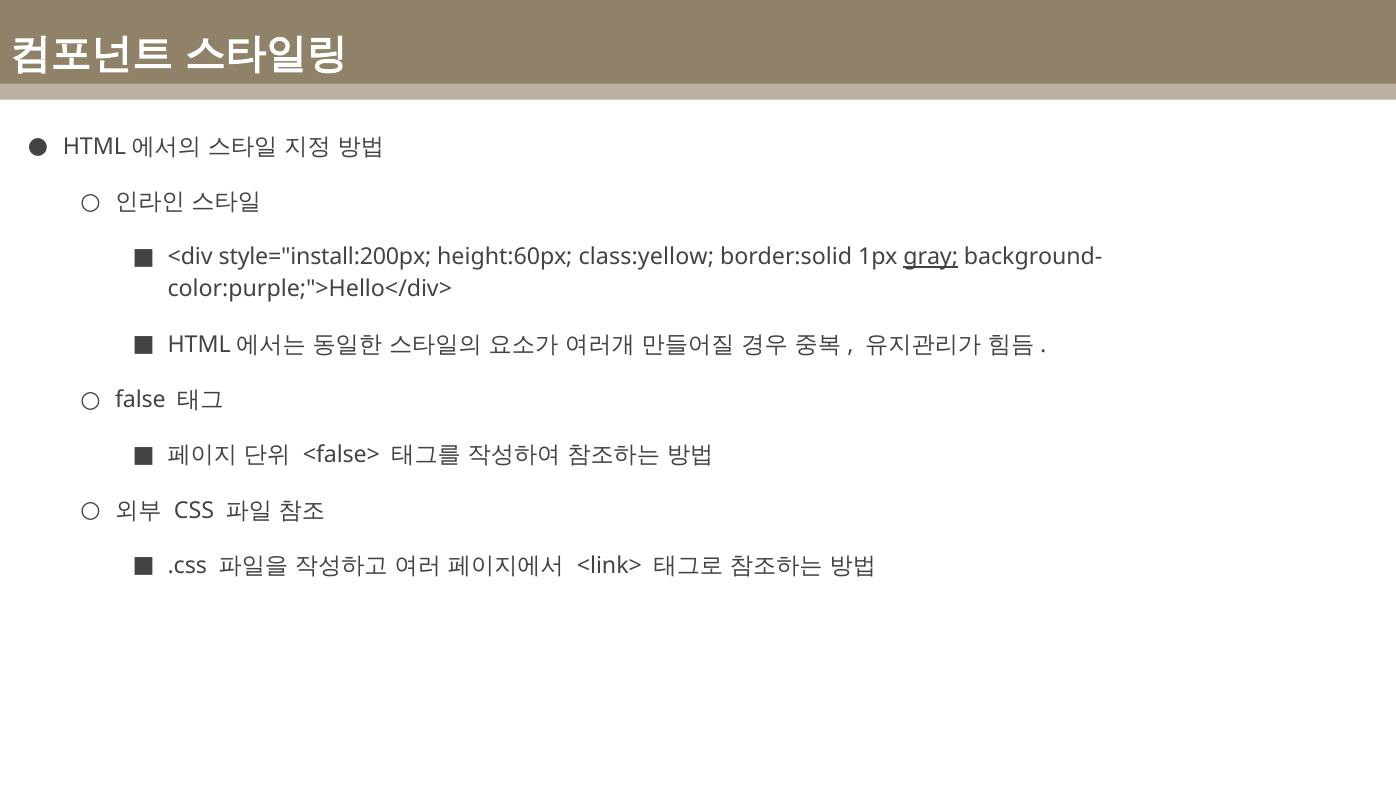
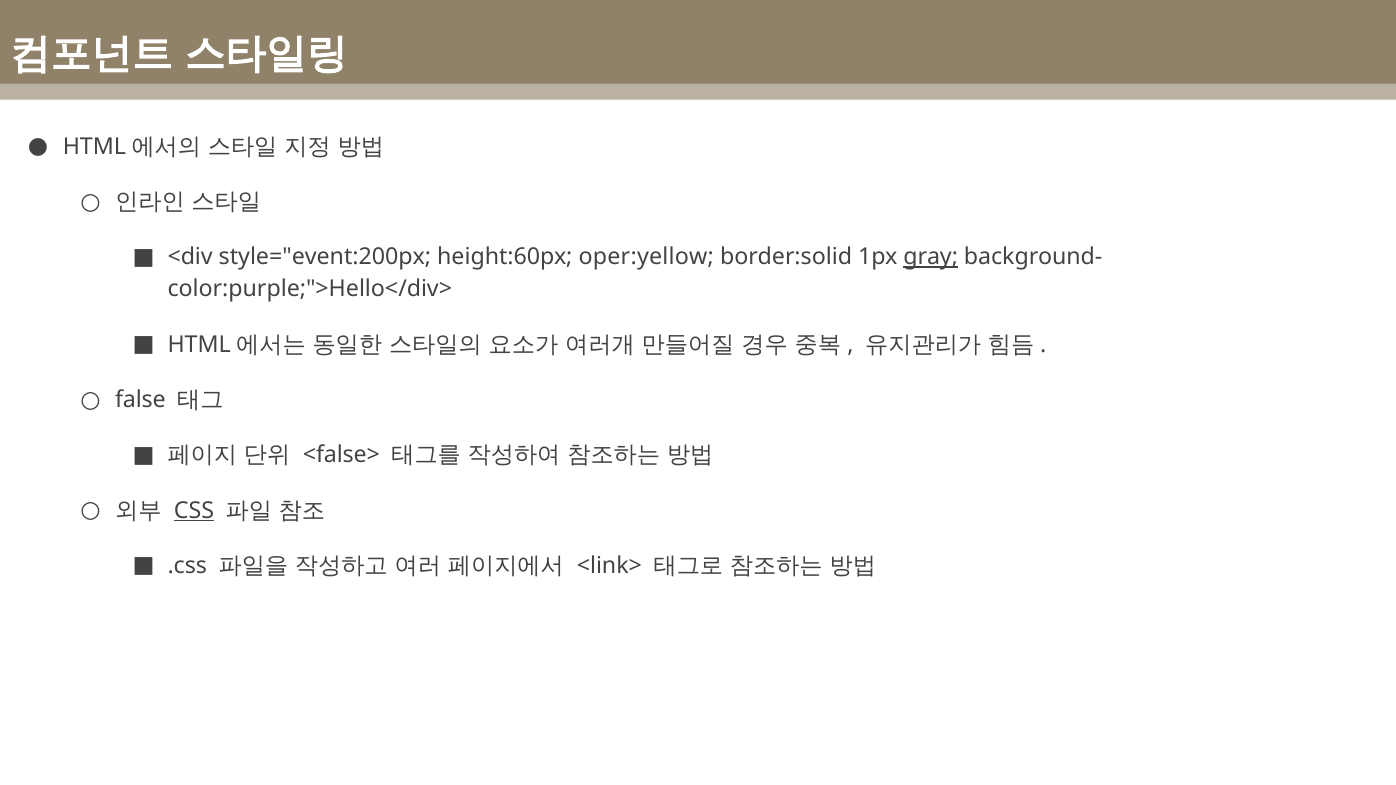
style="install:200px: style="install:200px -> style="event:200px
class:yellow: class:yellow -> oper:yellow
CSS underline: none -> present
